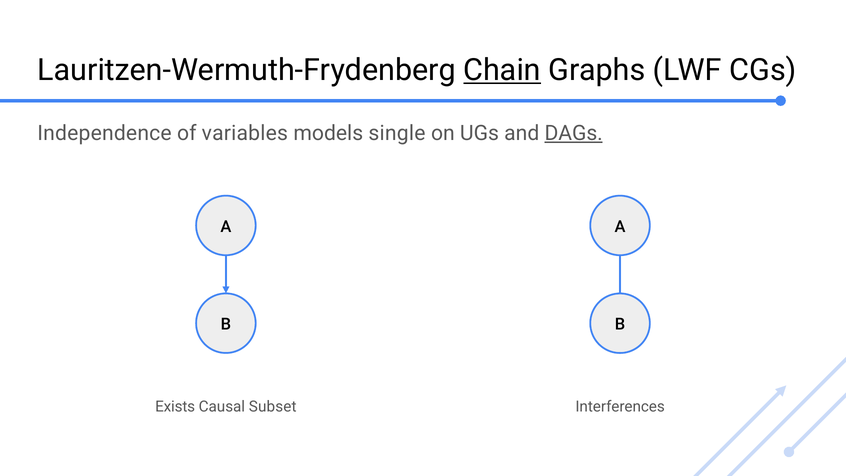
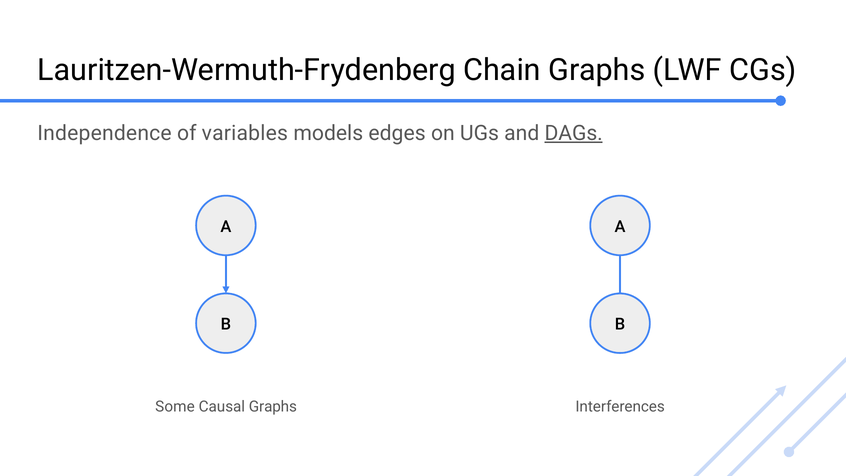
Chain underline: present -> none
single: single -> edges
Exists: Exists -> Some
Causal Subset: Subset -> Graphs
